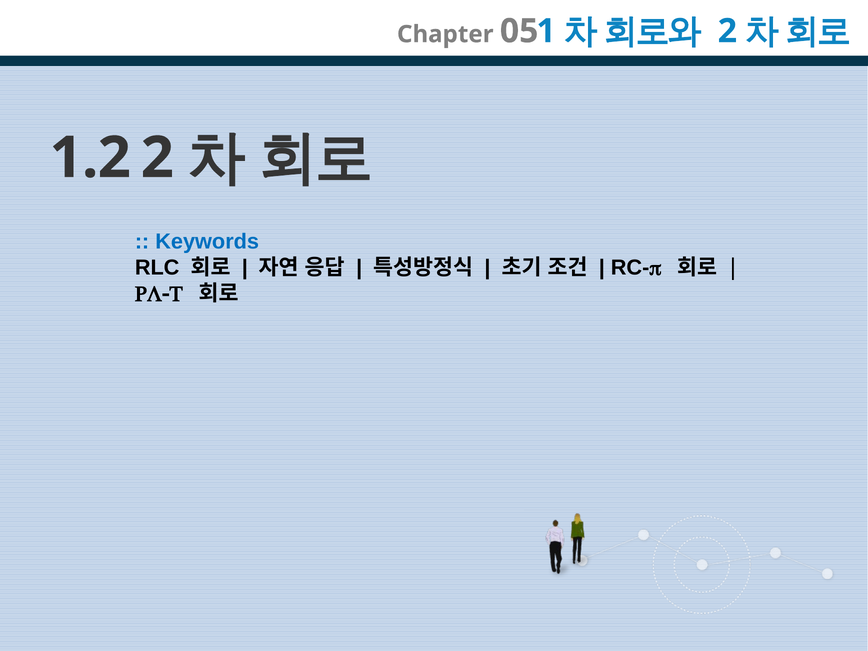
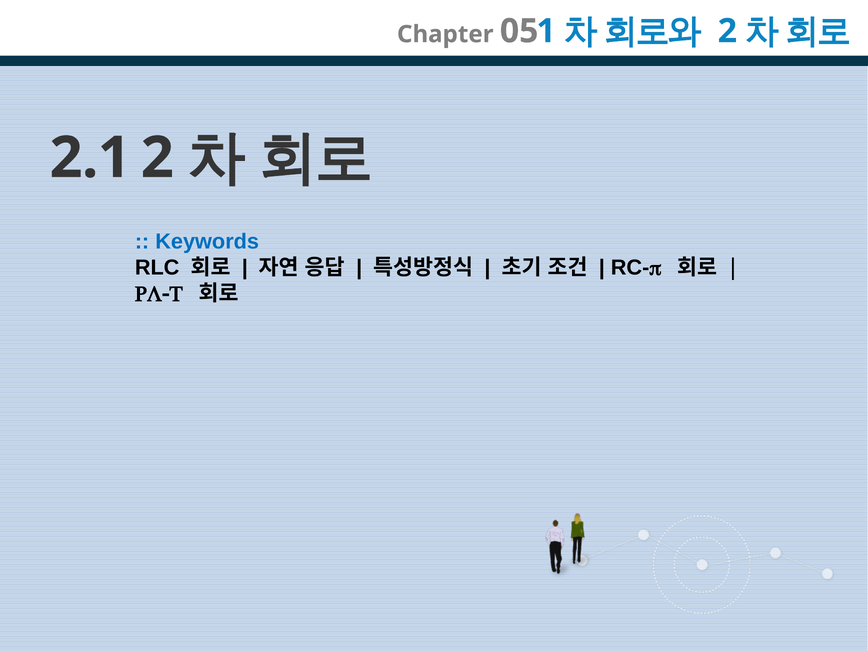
1.2: 1.2 -> 2.1
